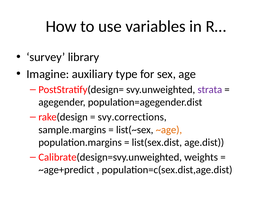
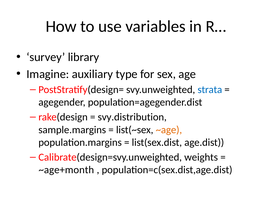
strata colour: purple -> blue
svy.corrections: svy.corrections -> svy.distribution
~age+predict: ~age+predict -> ~age+month
